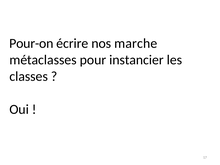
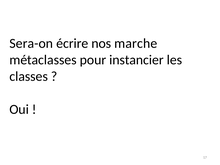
Pour-on: Pour-on -> Sera-on
